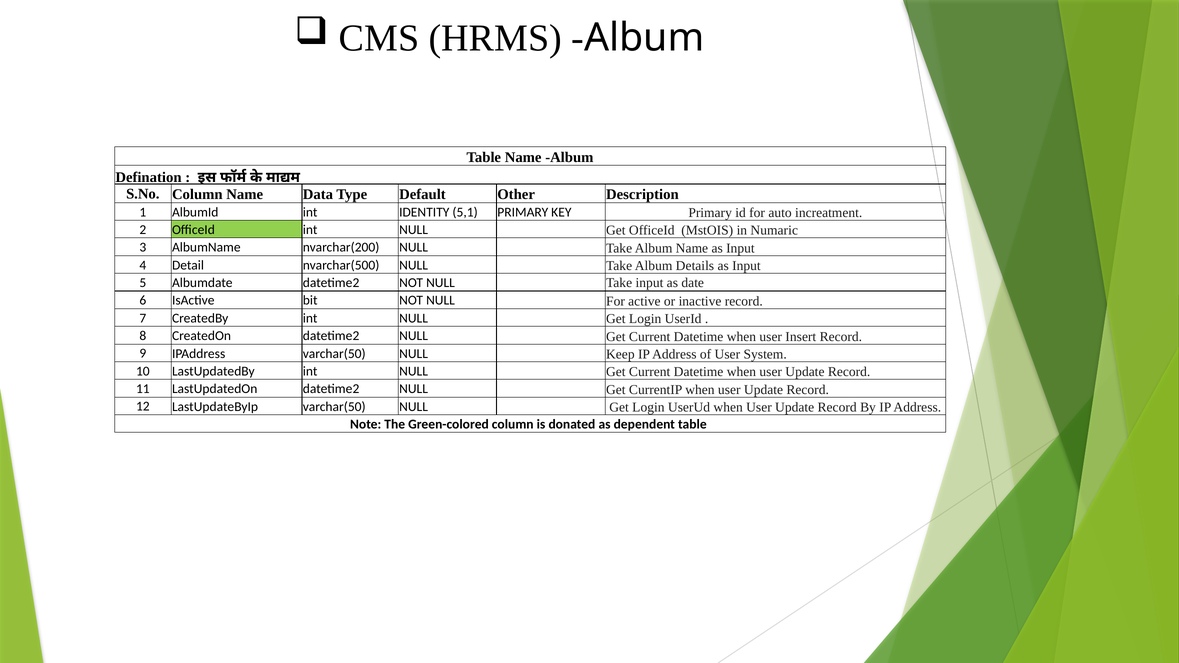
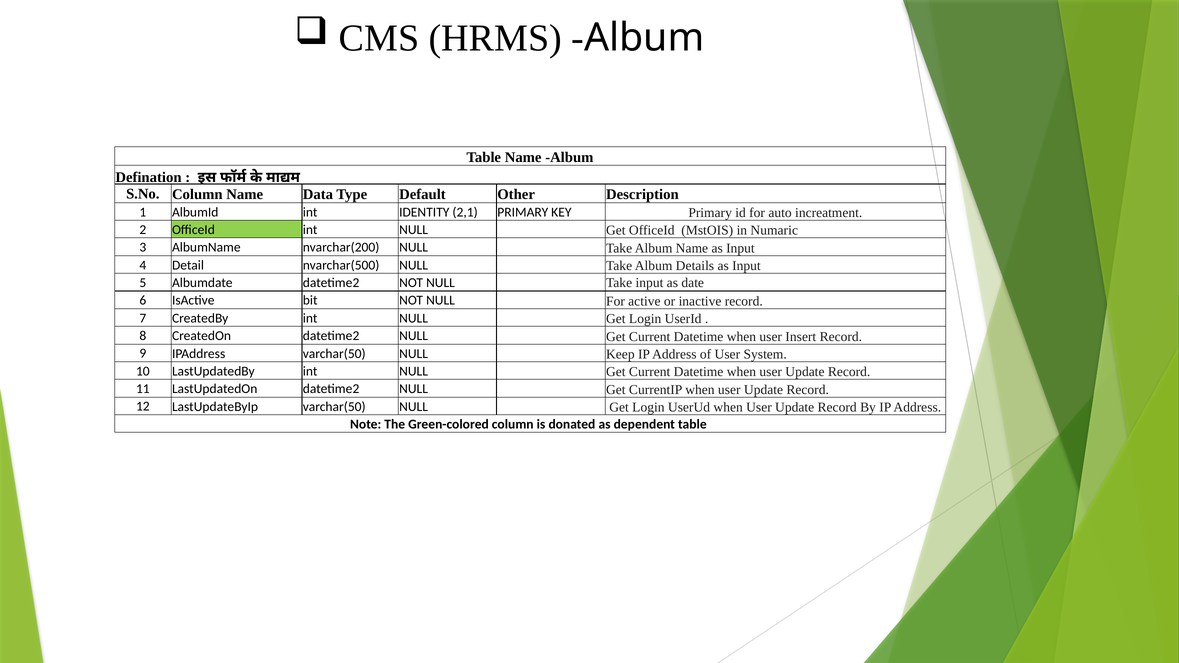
5,1: 5,1 -> 2,1
